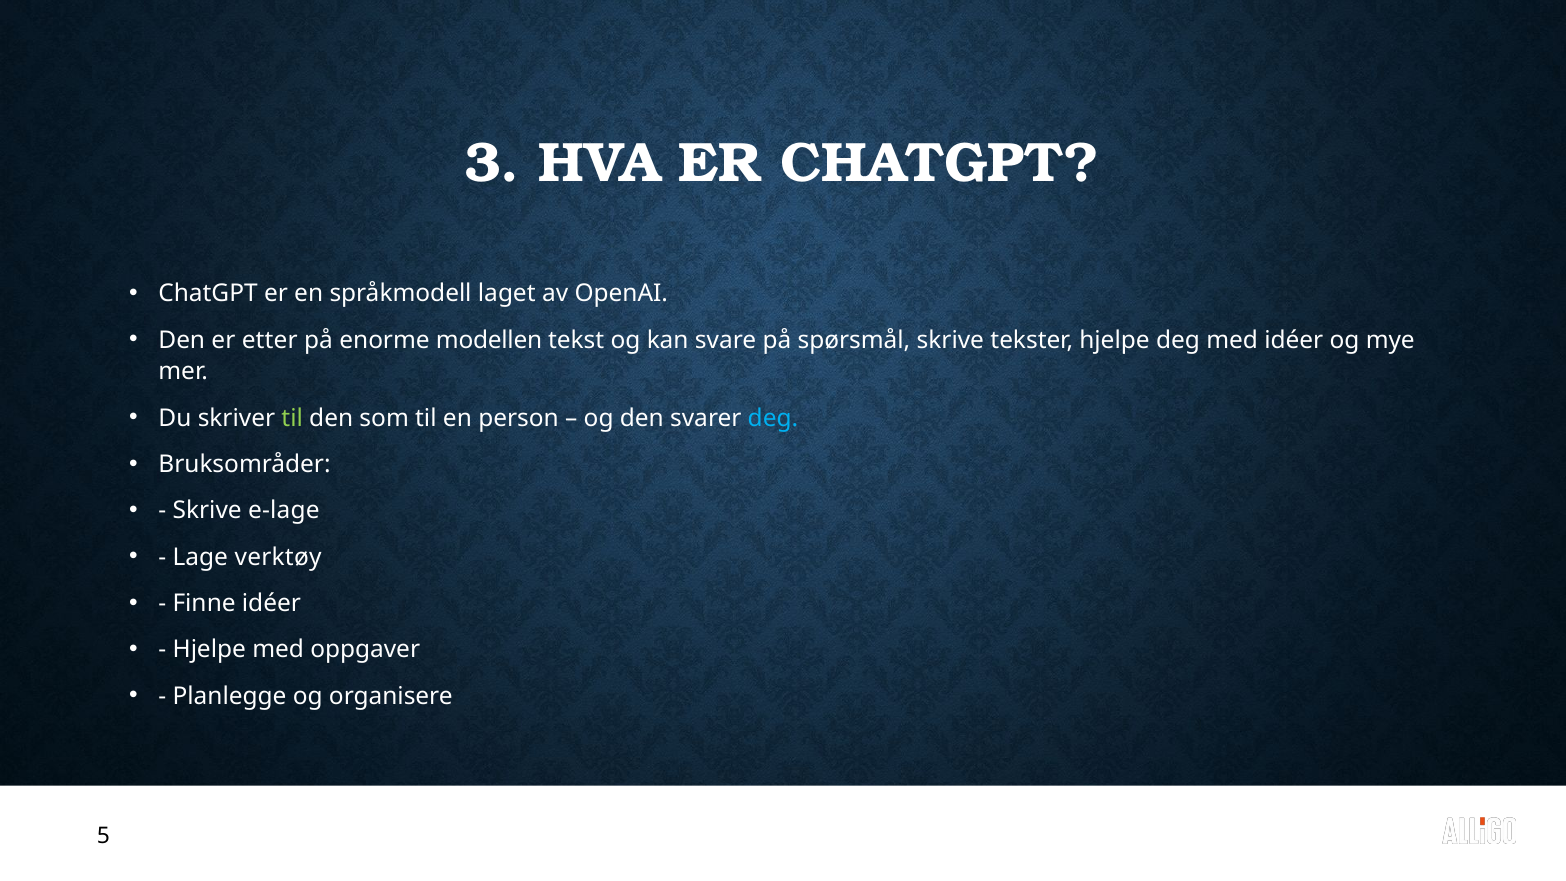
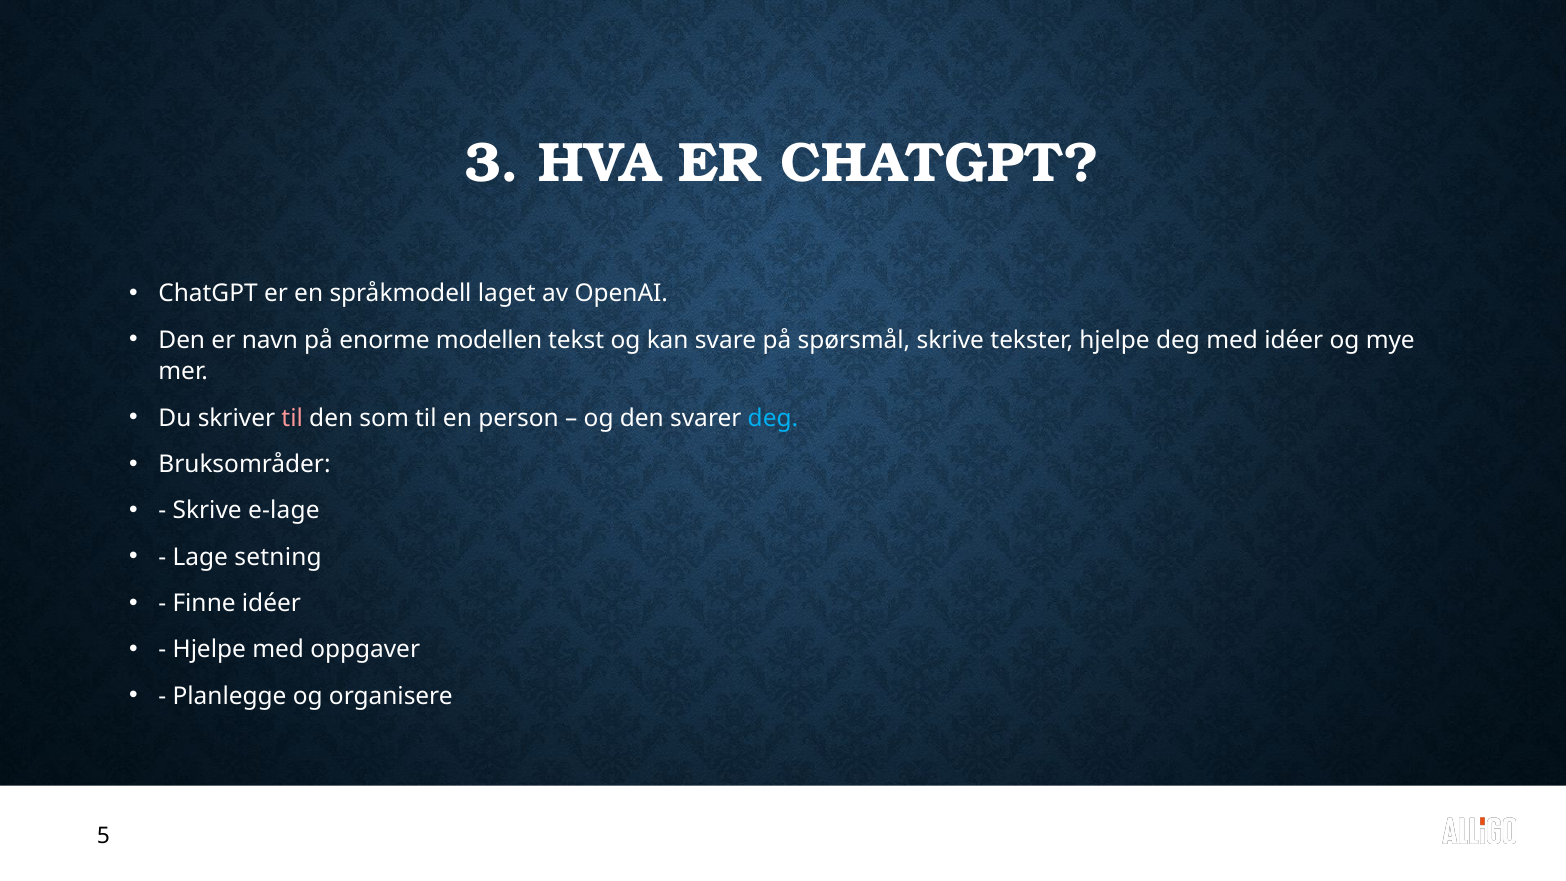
etter: etter -> navn
til at (292, 418) colour: light green -> pink
verktøy: verktøy -> setning
